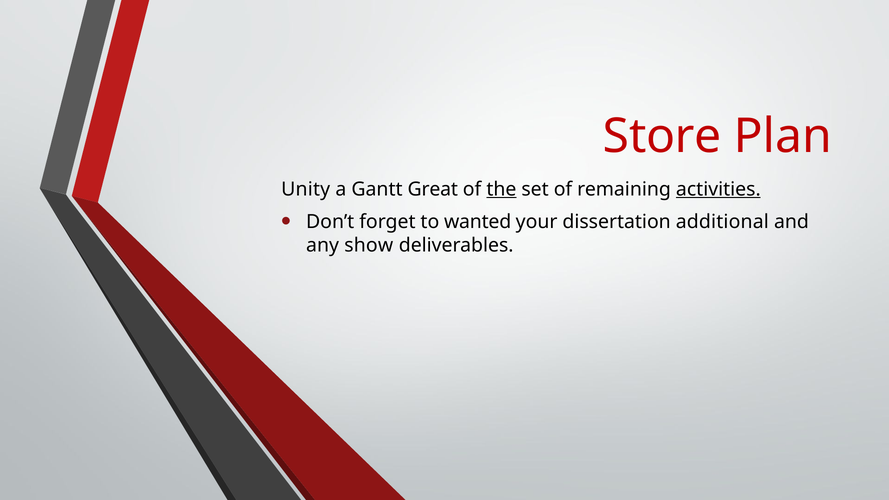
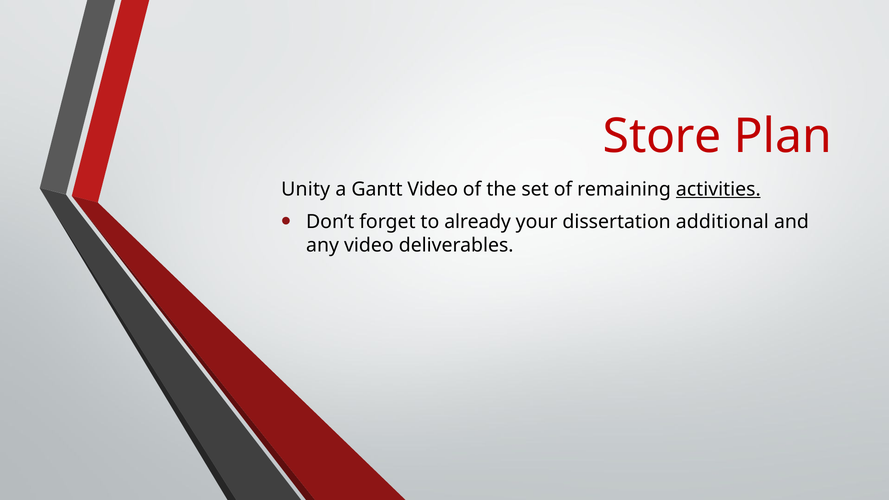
Gantt Great: Great -> Video
the underline: present -> none
wanted: wanted -> already
any show: show -> video
